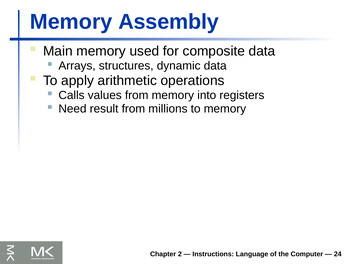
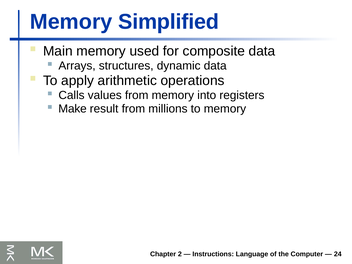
Assembly: Assembly -> Simplified
Need: Need -> Make
